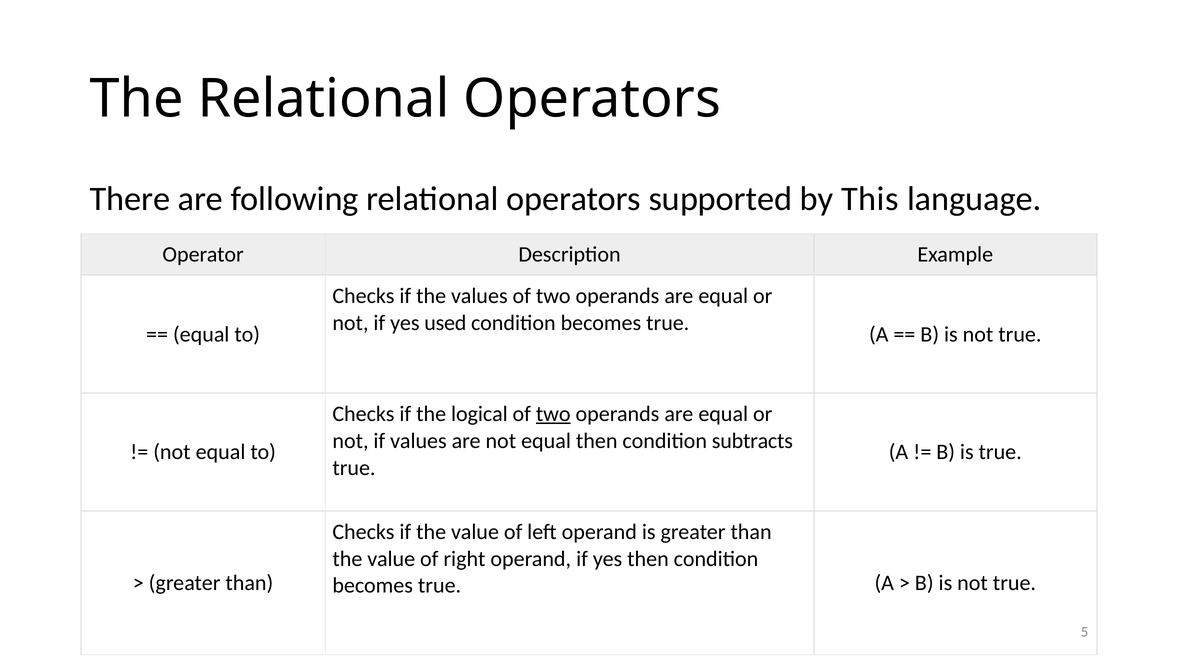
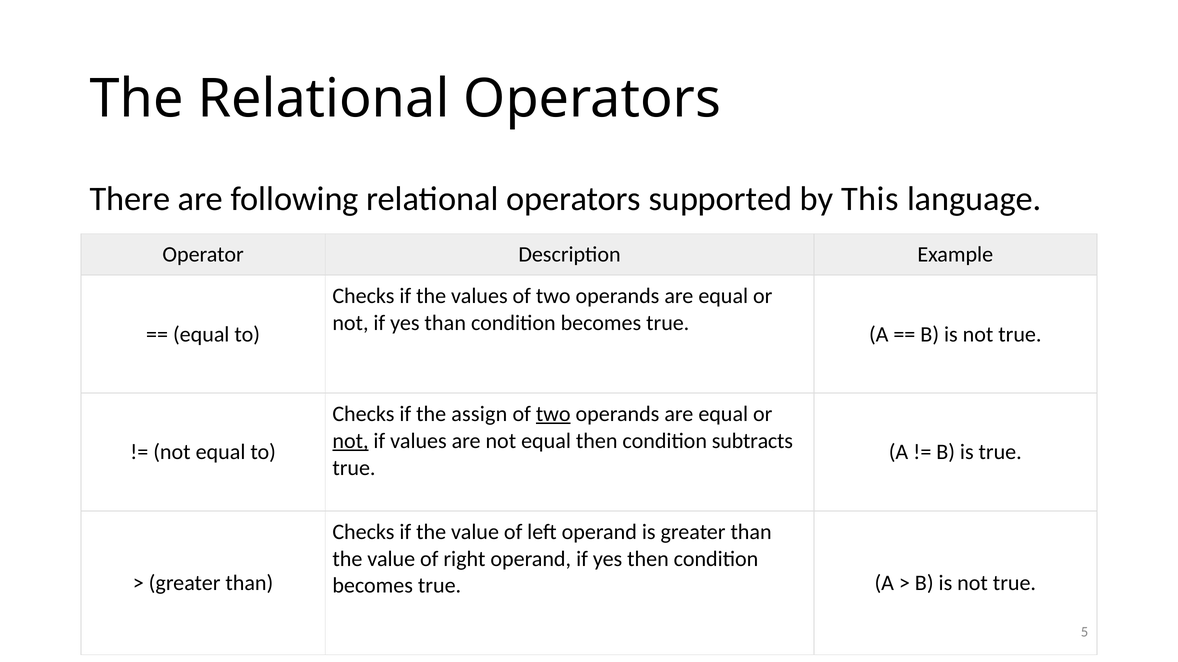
yes used: used -> than
logical: logical -> assign
not at (350, 441) underline: none -> present
